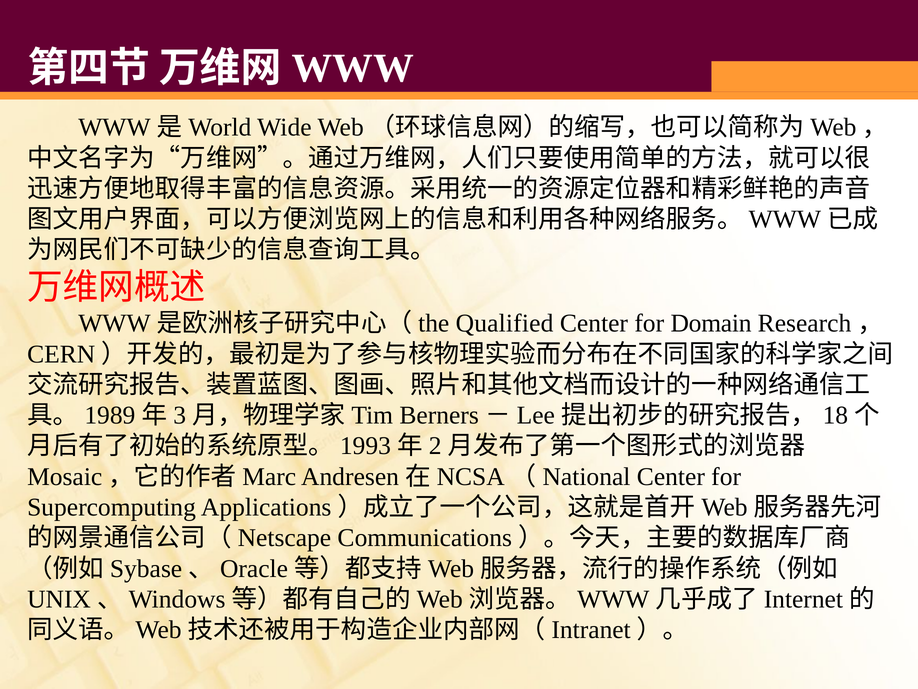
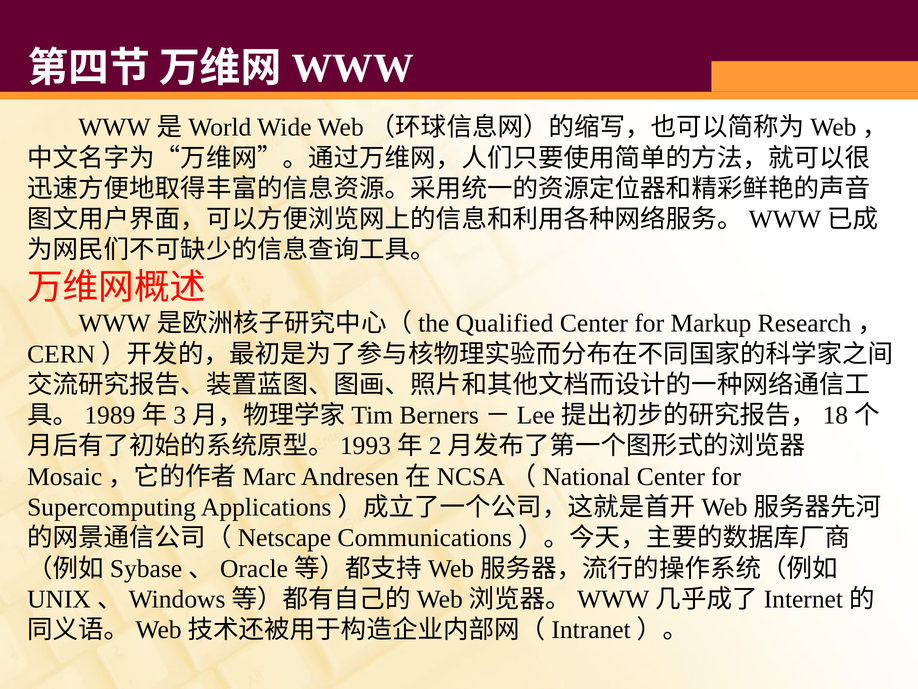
Domain: Domain -> Markup
